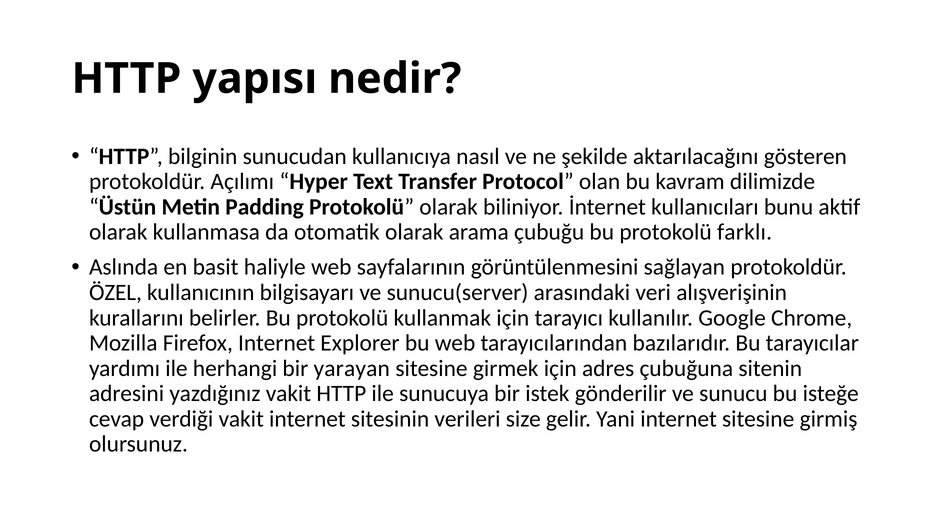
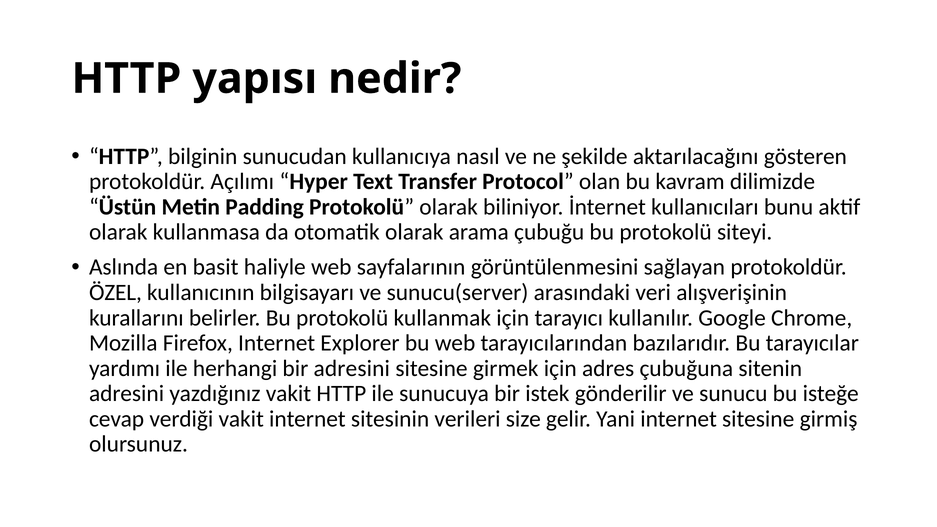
farklı: farklı -> siteyi
bir yarayan: yarayan -> adresini
